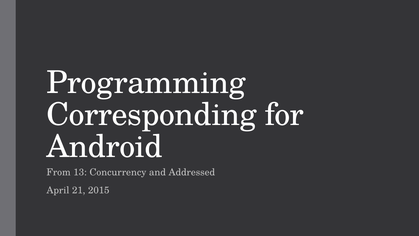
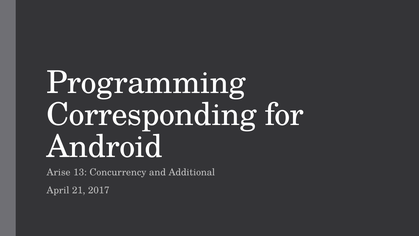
From: From -> Arise
Addressed: Addressed -> Additional
2015: 2015 -> 2017
